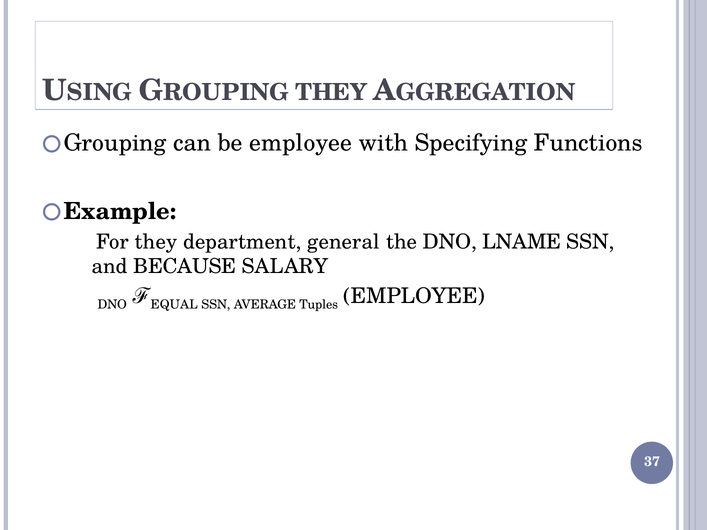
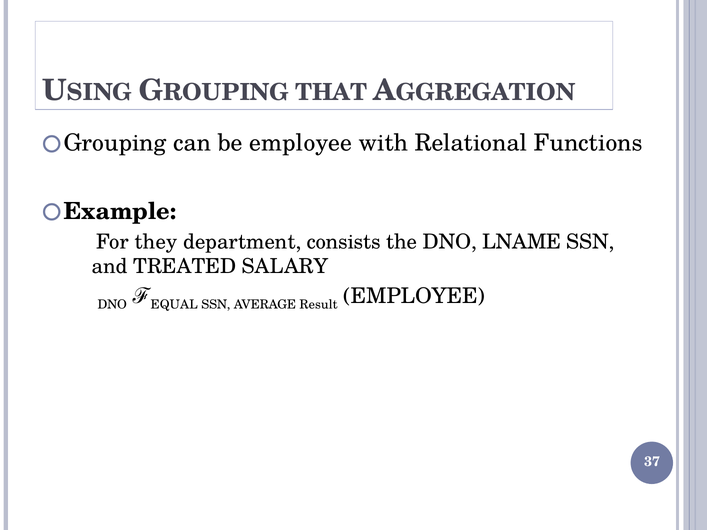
THEY at (331, 92): THEY -> THAT
Specifying: Specifying -> Relational
general: general -> consists
BECAUSE: BECAUSE -> TREATED
Tuples: Tuples -> Result
